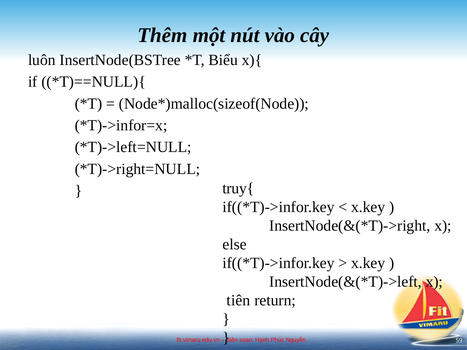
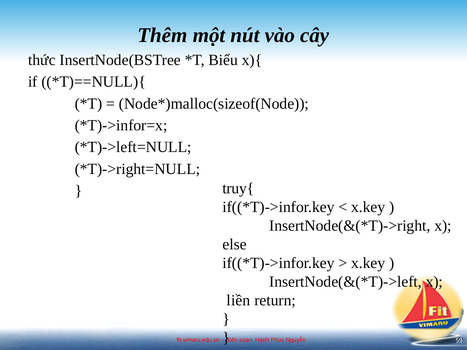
luôn: luôn -> thức
tiên: tiên -> liền
